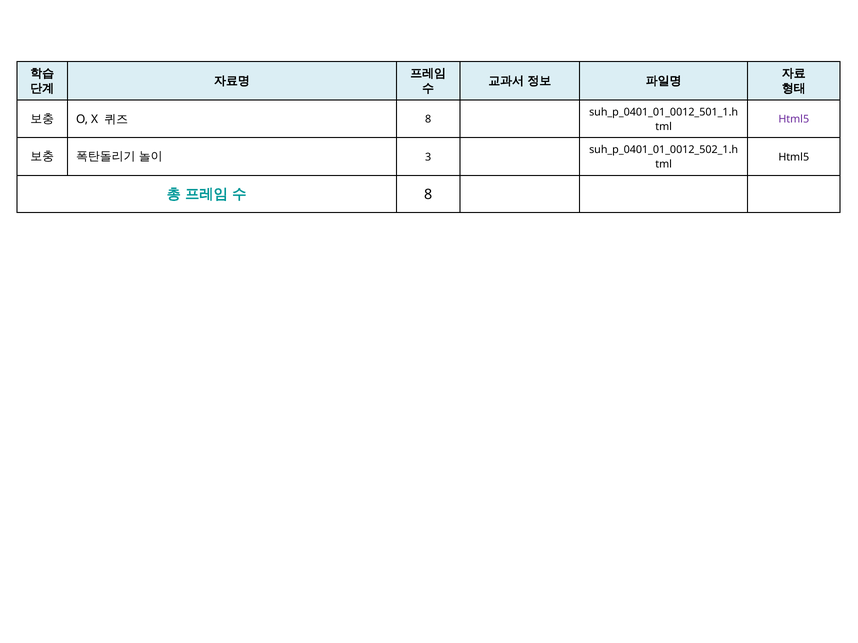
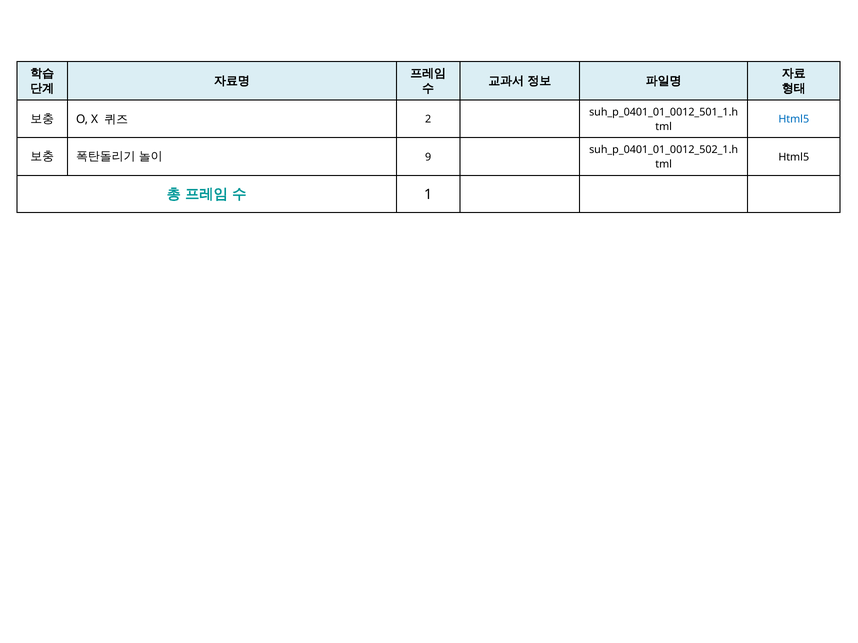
8 at (428, 119): 8 -> 2
Html5 at (794, 119) colour: purple -> blue
3: 3 -> 9
8 at (428, 195): 8 -> 1
